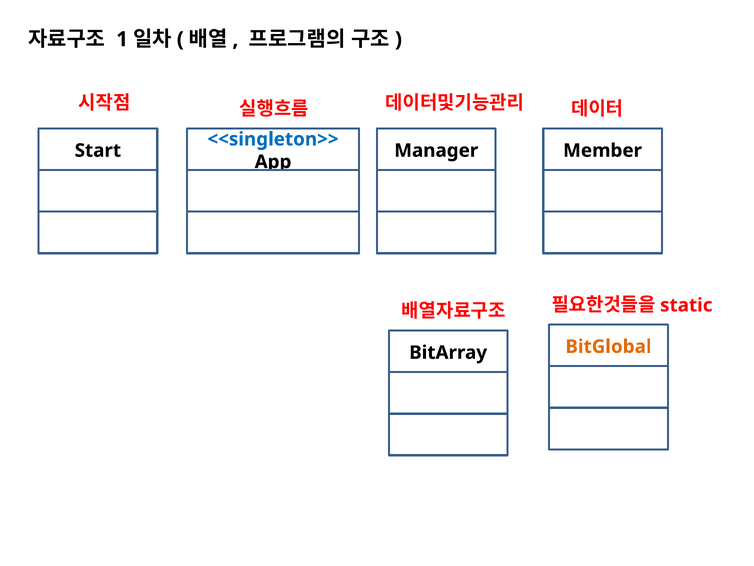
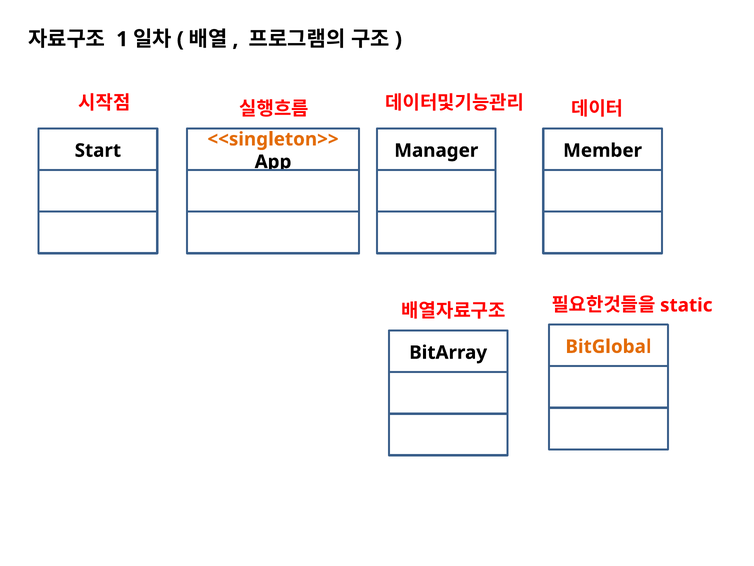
<<singleton>> colour: blue -> orange
